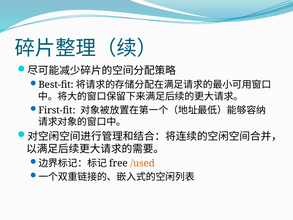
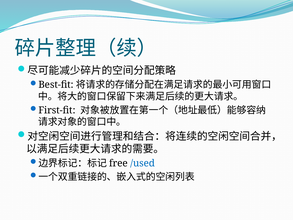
/used colour: orange -> blue
